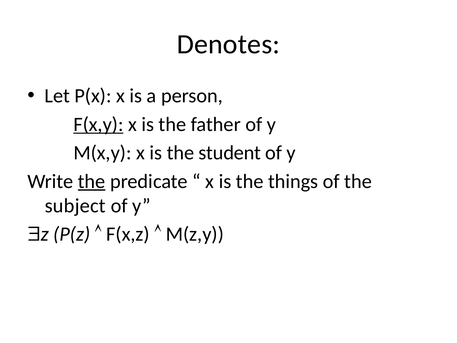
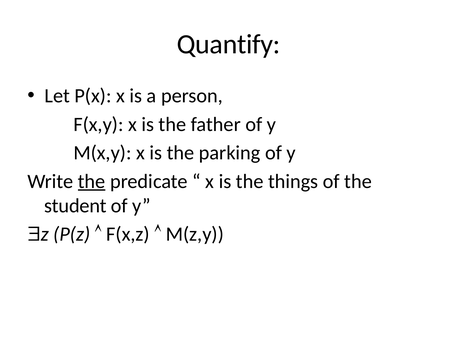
Denotes: Denotes -> Quantify
F(x,y underline: present -> none
student: student -> parking
subject: subject -> student
